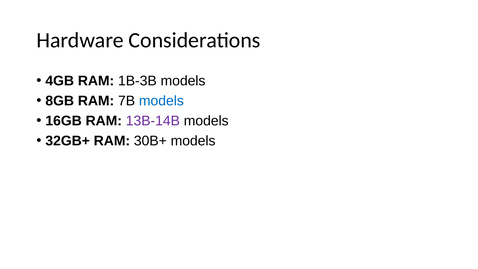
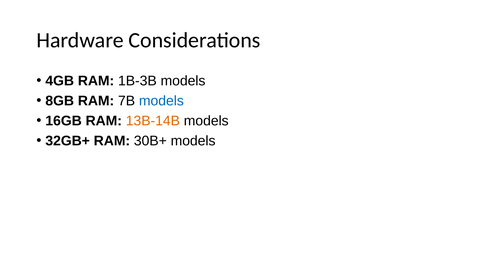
13B-14B colour: purple -> orange
